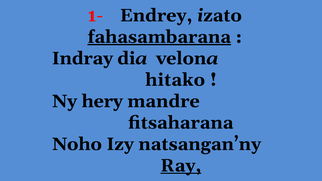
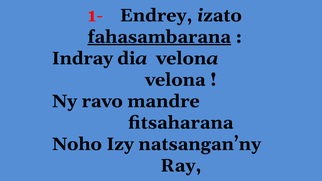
hitako at (175, 80): hitako -> velona
hery: hery -> ravo
Ray underline: present -> none
